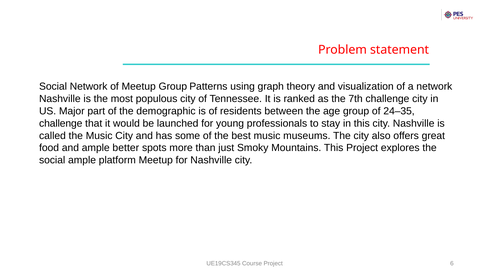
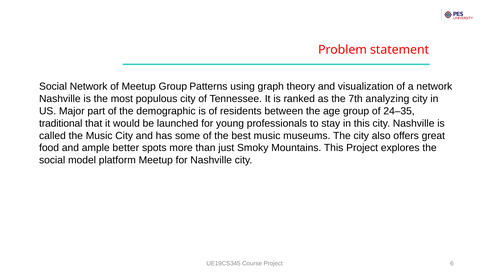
7th challenge: challenge -> analyzing
challenge at (61, 123): challenge -> traditional
social ample: ample -> model
